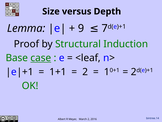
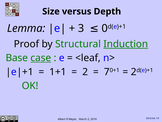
9: 9 -> 3
7: 7 -> 0
Induction underline: none -> present
1: 1 -> 7
